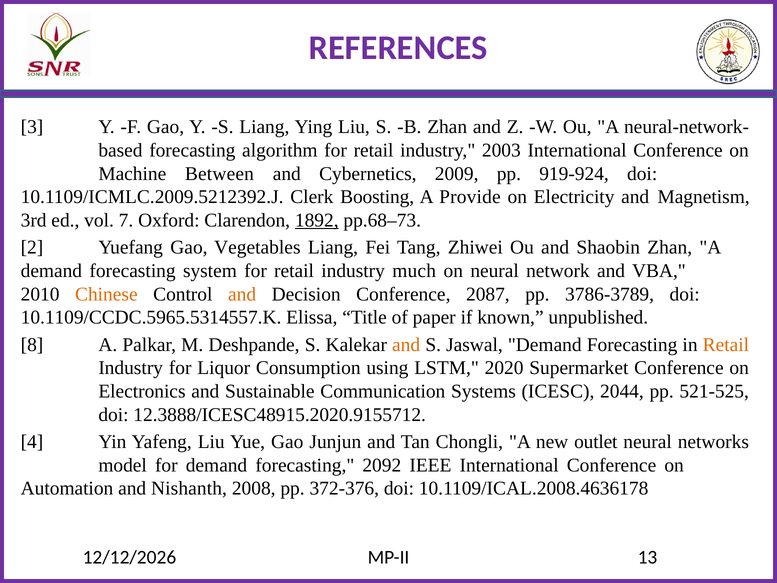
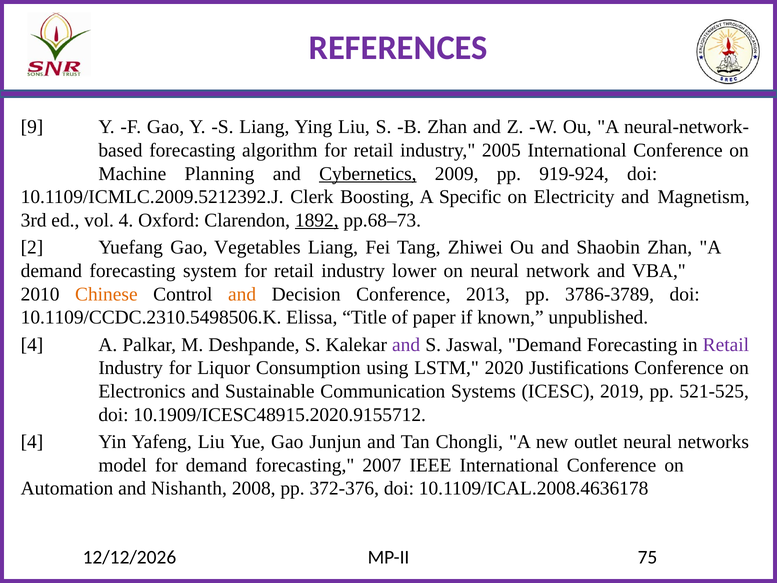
3: 3 -> 9
2003: 2003 -> 2005
Between: Between -> Planning
Cybernetics underline: none -> present
Provide: Provide -> Specific
vol 7: 7 -> 4
much: much -> lower
2087: 2087 -> 2013
10.1109/CCDC.5965.5314557.K: 10.1109/CCDC.5965.5314557.K -> 10.1109/CCDC.2310.5498506.K
8 at (32, 345): 8 -> 4
and at (406, 345) colour: orange -> purple
Retail at (726, 345) colour: orange -> purple
Supermarket: Supermarket -> Justifications
2044: 2044 -> 2019
12.3888/ICESC48915.2020.9155712: 12.3888/ICESC48915.2020.9155712 -> 10.1909/ICESC48915.2020.9155712
2092: 2092 -> 2007
13: 13 -> 75
